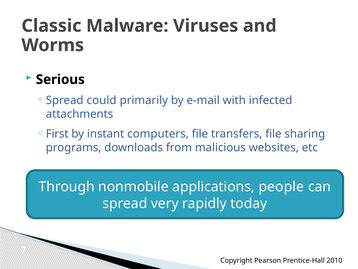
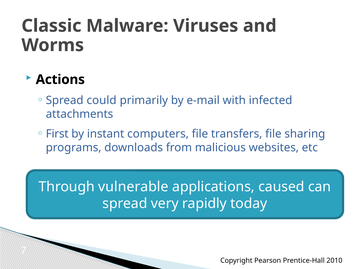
Serious: Serious -> Actions
nonmobile: nonmobile -> vulnerable
people: people -> caused
